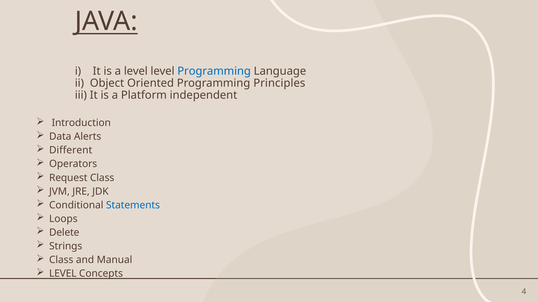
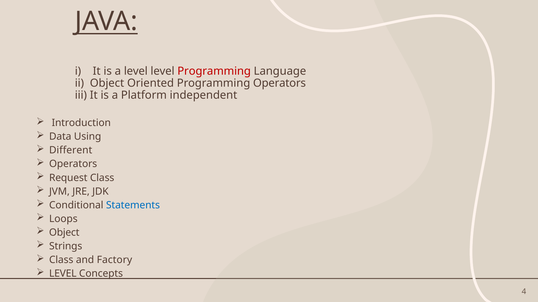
Programming at (214, 71) colour: blue -> red
Programming Principles: Principles -> Operators
Alerts: Alerts -> Using
Delete at (64, 233): Delete -> Object
Manual: Manual -> Factory
